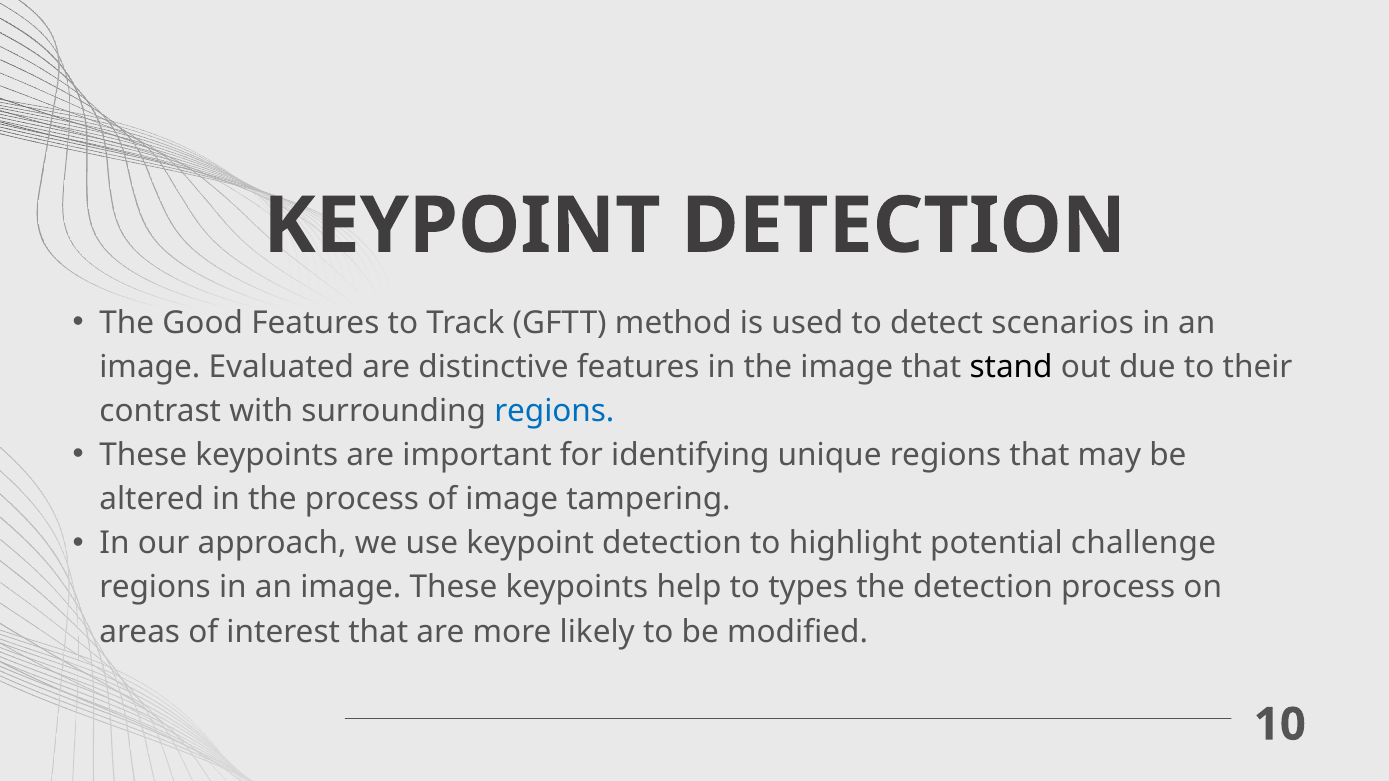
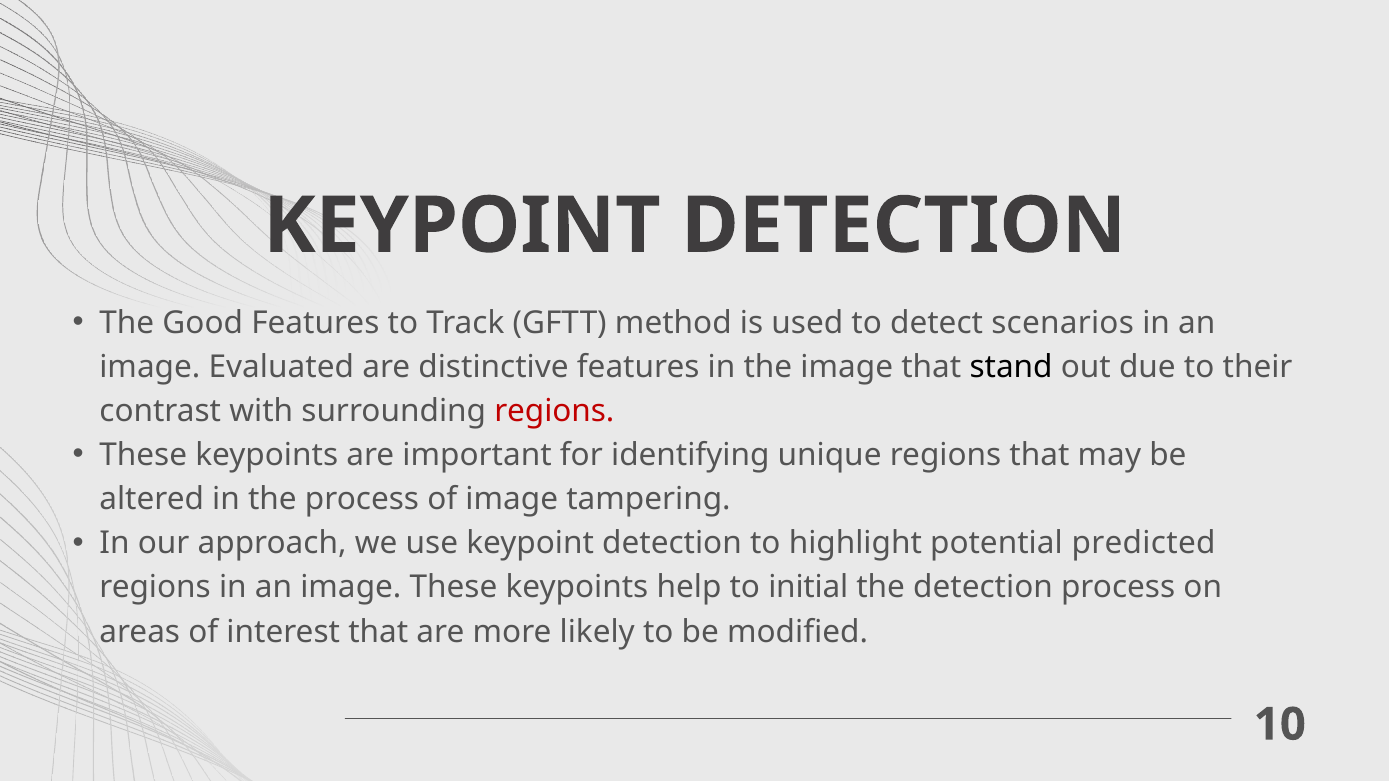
regions at (554, 411) colour: blue -> red
challenge: challenge -> predicted
types: types -> initial
